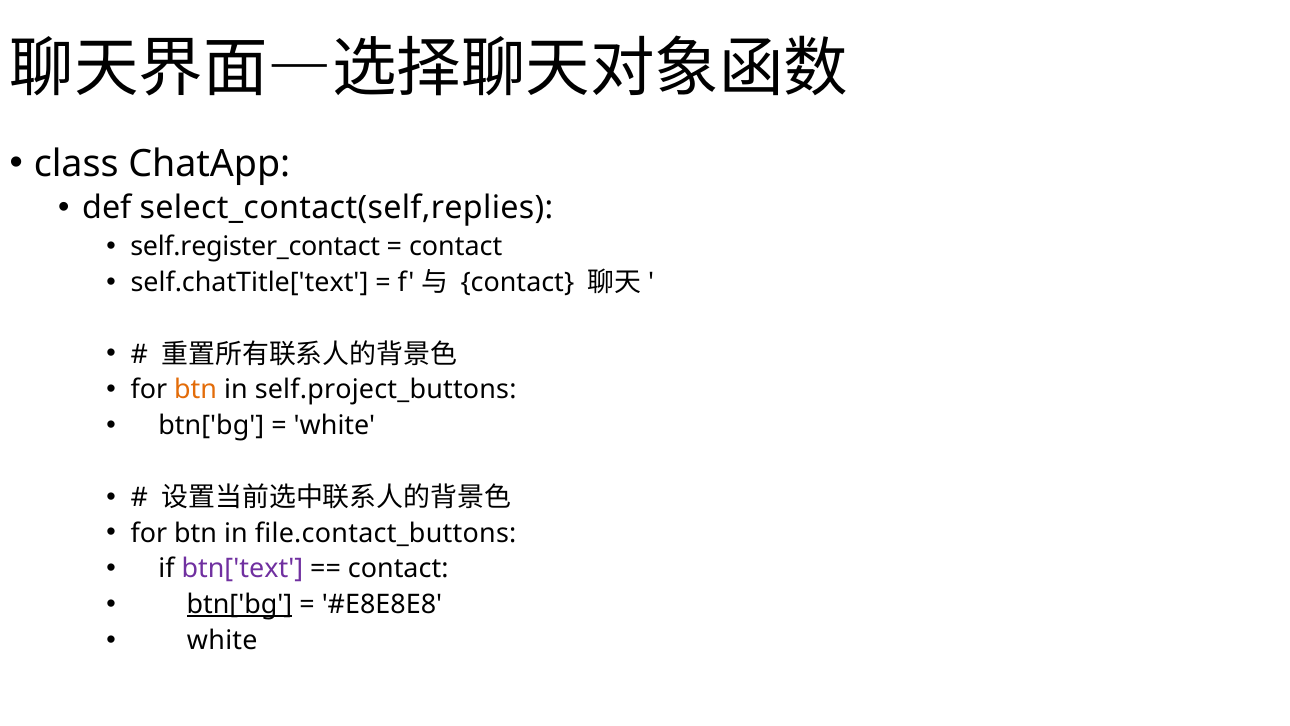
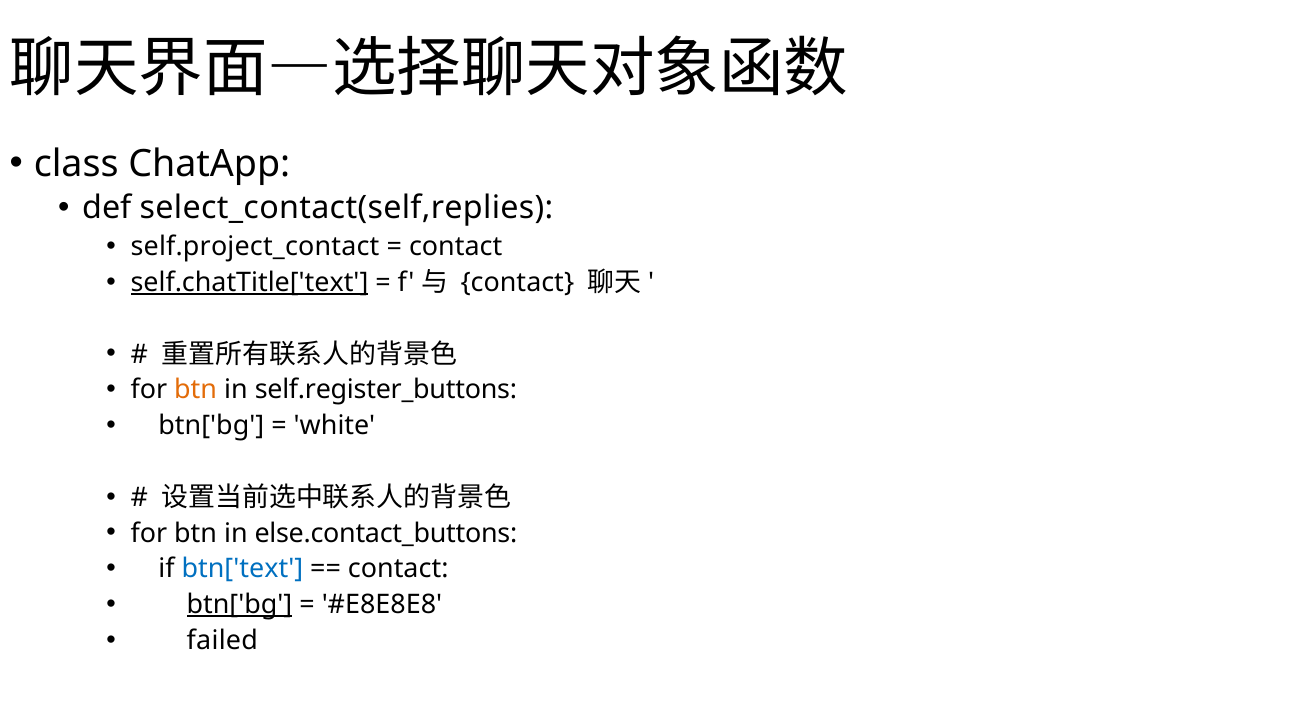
self.register_contact: self.register_contact -> self.project_contact
self.chatTitle['text underline: none -> present
self.project_buttons: self.project_buttons -> self.register_buttons
file.contact_buttons: file.contact_buttons -> else.contact_buttons
btn['text colour: purple -> blue
white at (222, 640): white -> failed
